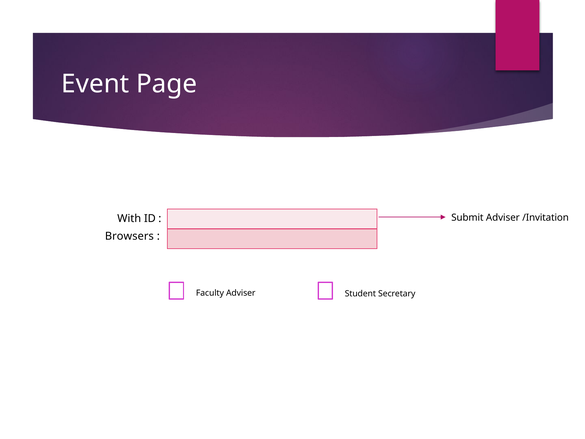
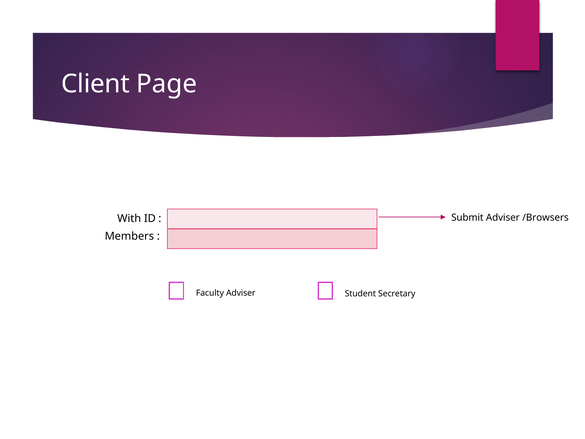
Event: Event -> Client
/Invitation: /Invitation -> /Browsers
Browsers: Browsers -> Members
